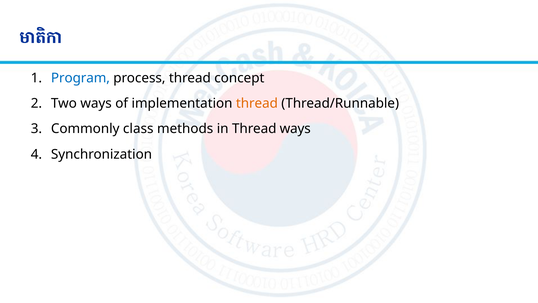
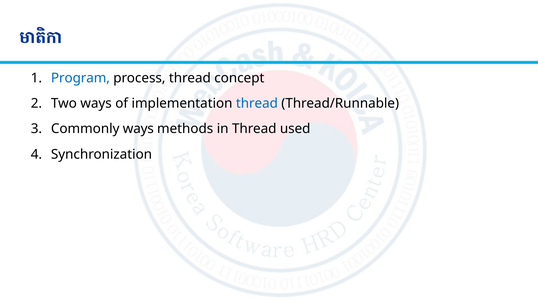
thread at (257, 103) colour: orange -> blue
Commonly class: class -> ways
Thread ways: ways -> used
